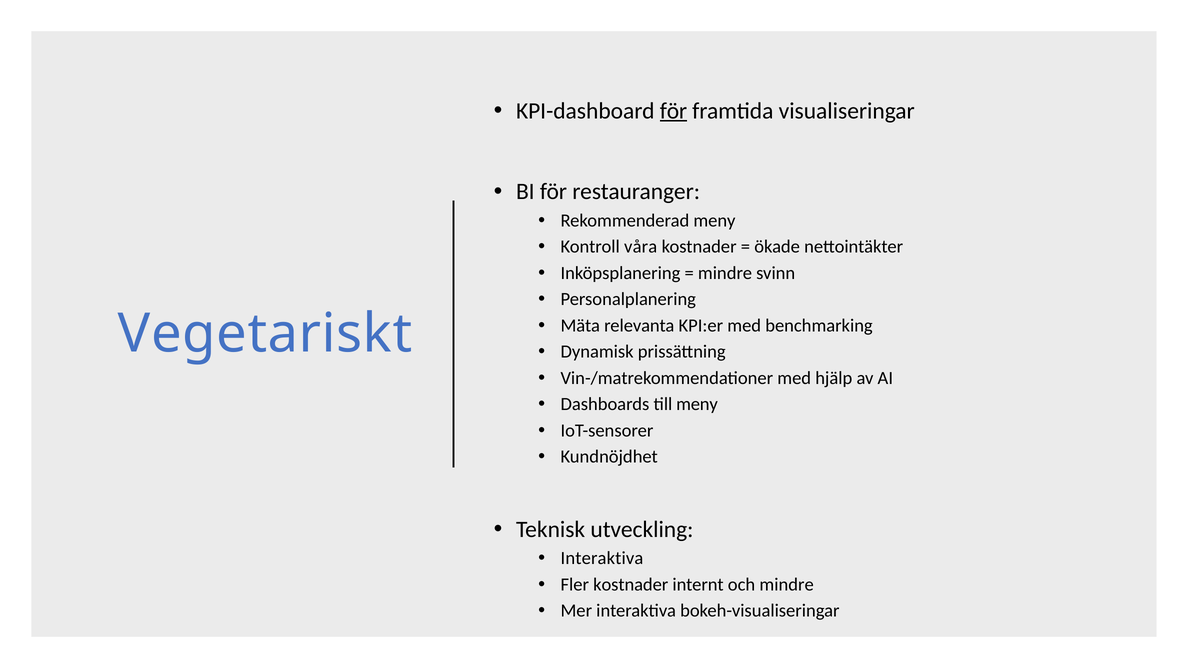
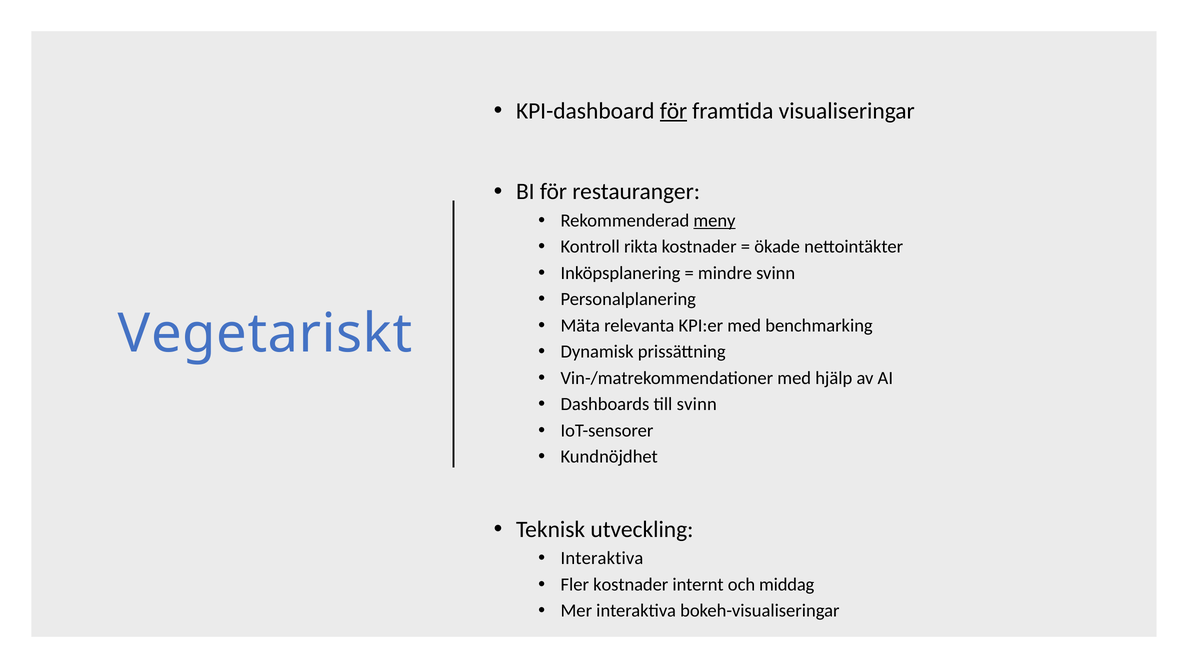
meny at (714, 221) underline: none -> present
våra: våra -> rikta
till meny: meny -> svinn
och mindre: mindre -> middag
